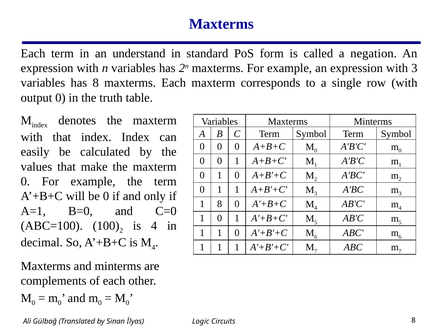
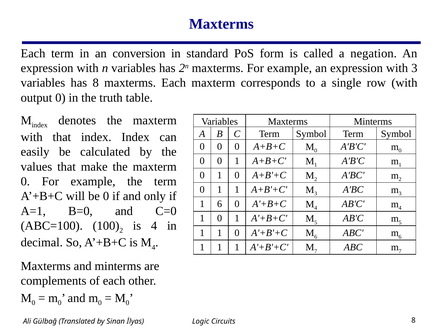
understand: understand -> conversion
1 8: 8 -> 6
